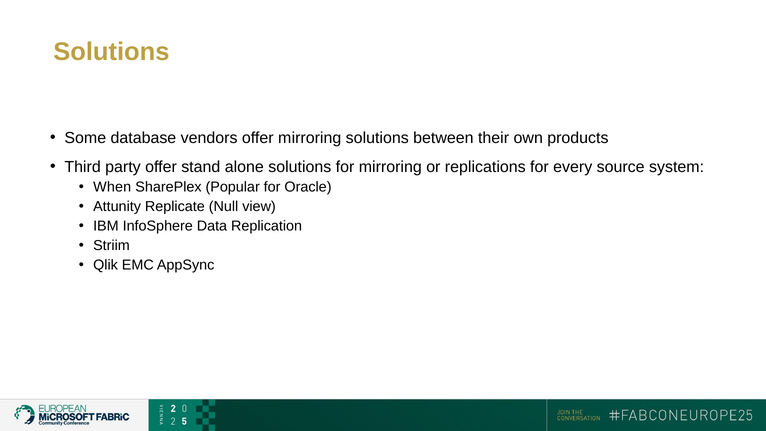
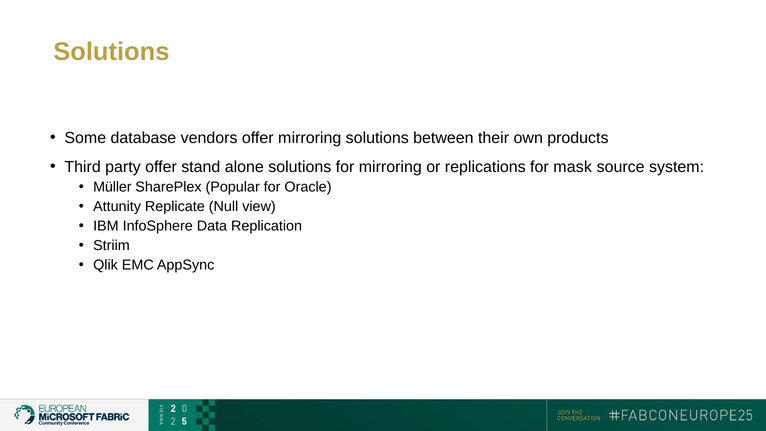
every: every -> mask
When: When -> Müller
